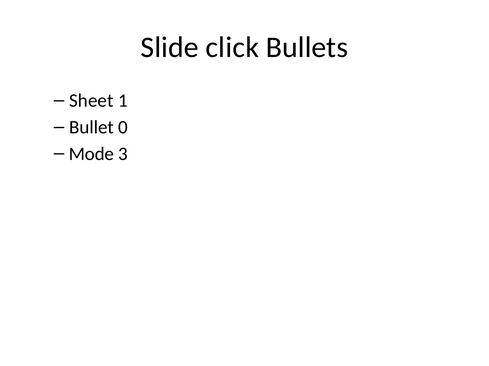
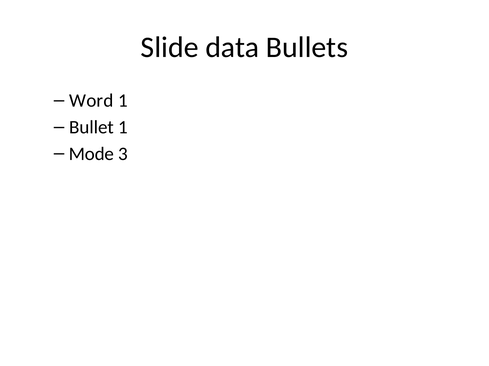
click: click -> data
Sheet: Sheet -> Word
Bullet 0: 0 -> 1
